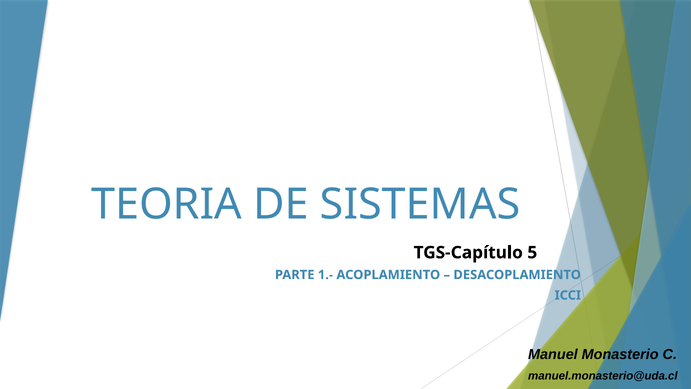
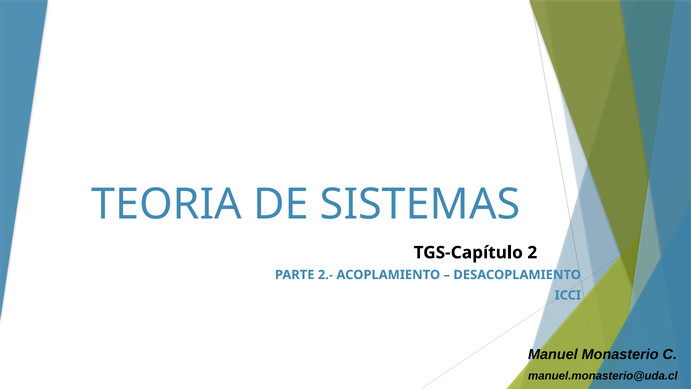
5: 5 -> 2
1.-: 1.- -> 2.-
